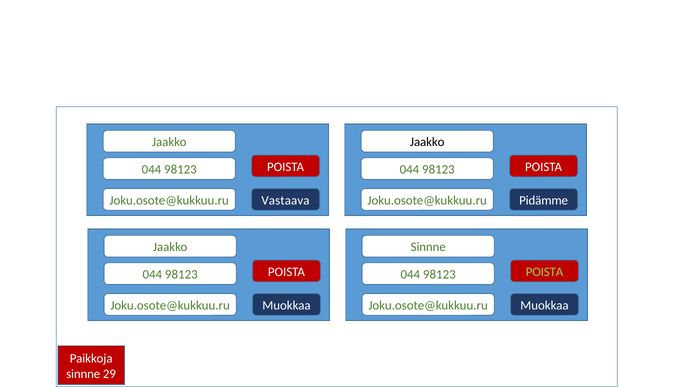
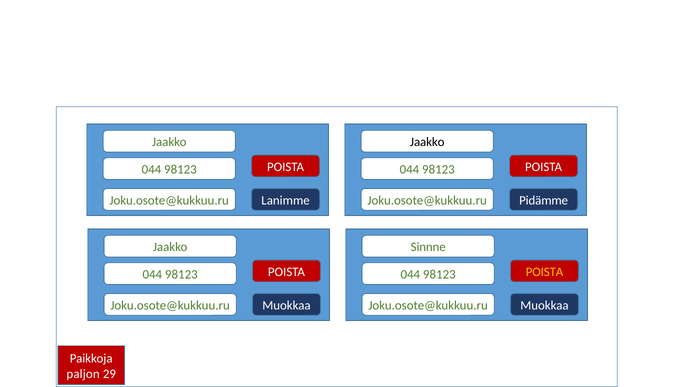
Vastaava: Vastaava -> Lanimme
POISTA at (545, 272) colour: light green -> yellow
sinnne at (83, 374): sinnne -> paljon
